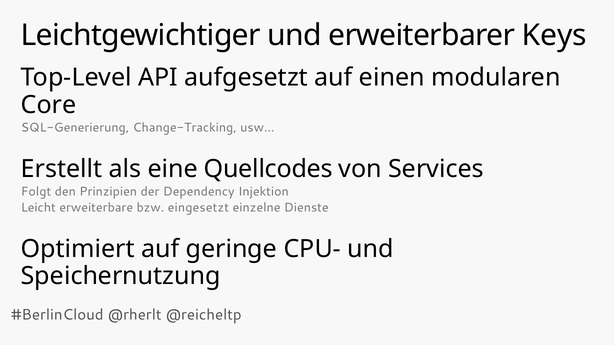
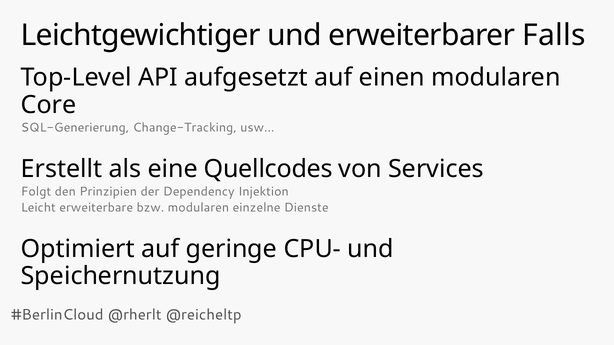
Keys: Keys -> Falls
bzw eingesetzt: eingesetzt -> modularen
